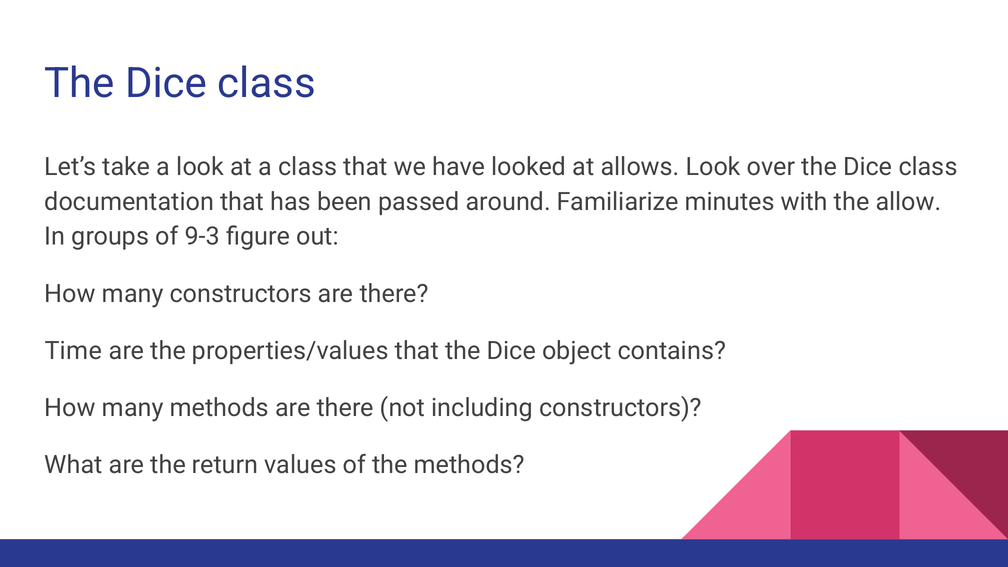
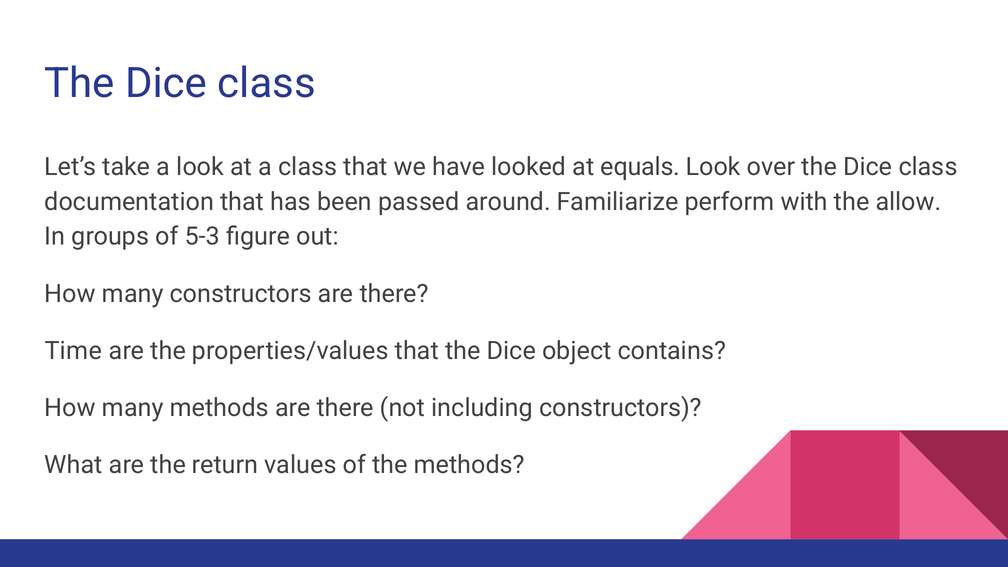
allows: allows -> equals
minutes: minutes -> perform
9-3: 9-3 -> 5-3
